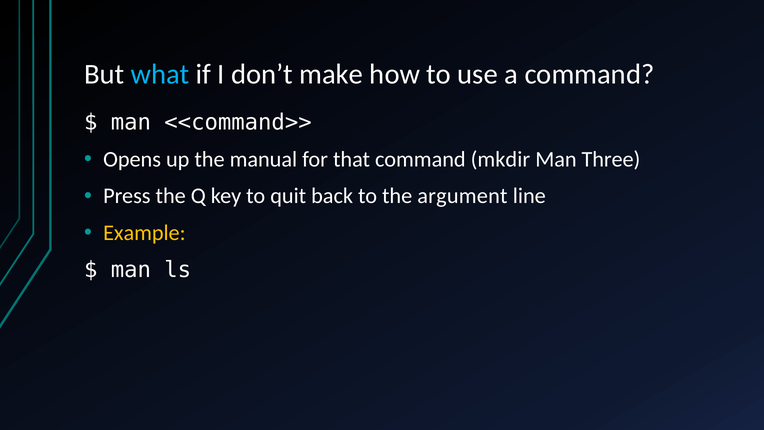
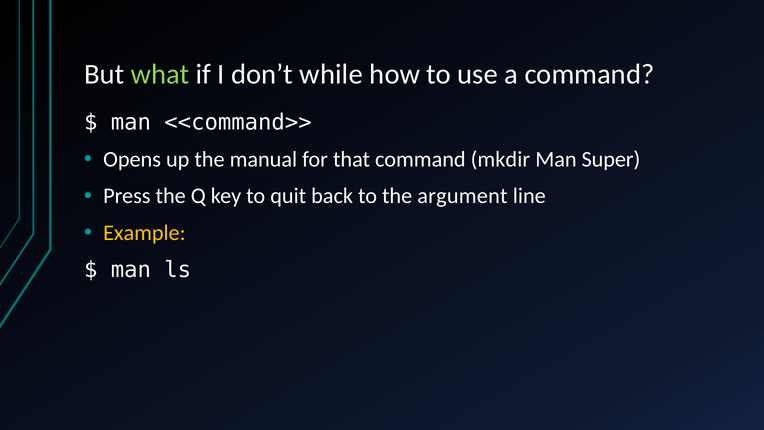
what colour: light blue -> light green
make: make -> while
Three: Three -> Super
